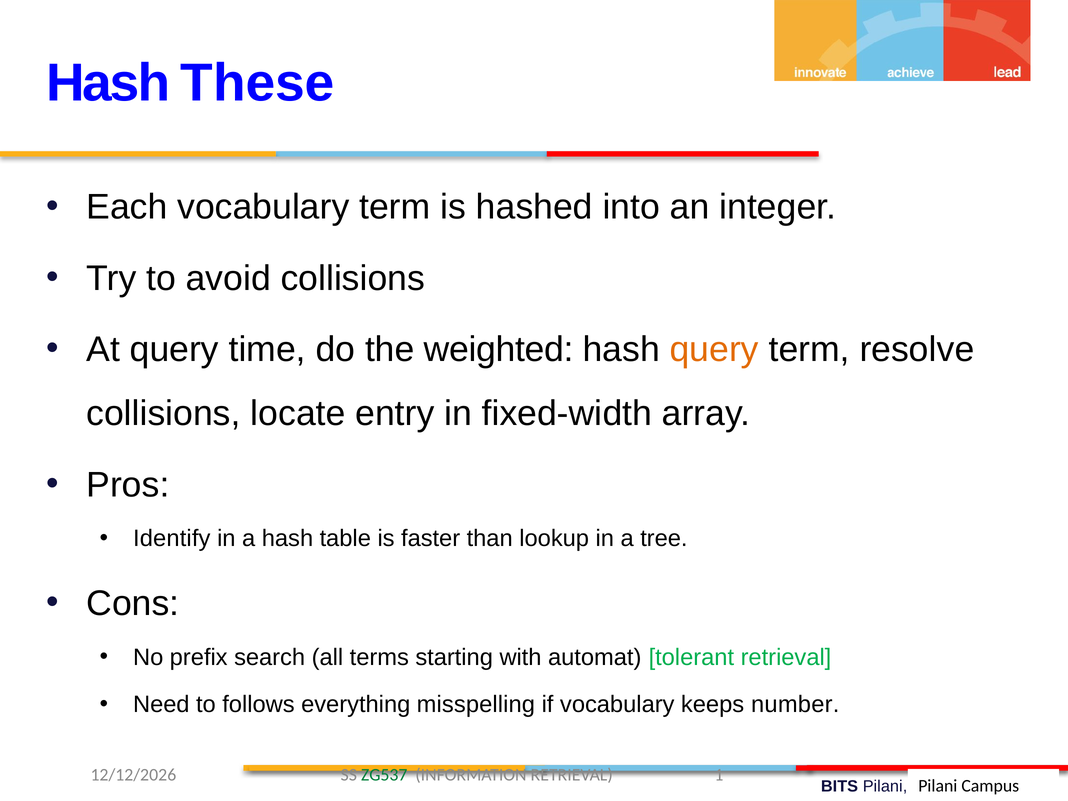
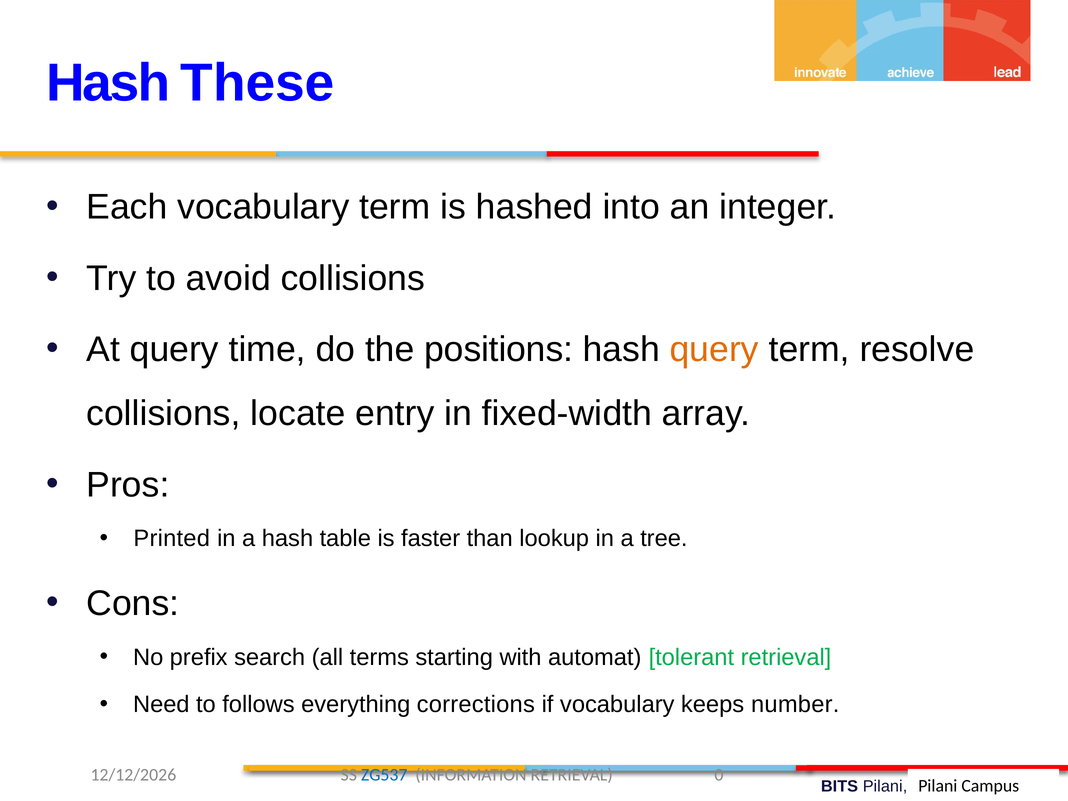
weighted: weighted -> positions
Identify: Identify -> Printed
misspelling: misspelling -> corrections
ZG537 colour: green -> blue
1: 1 -> 0
